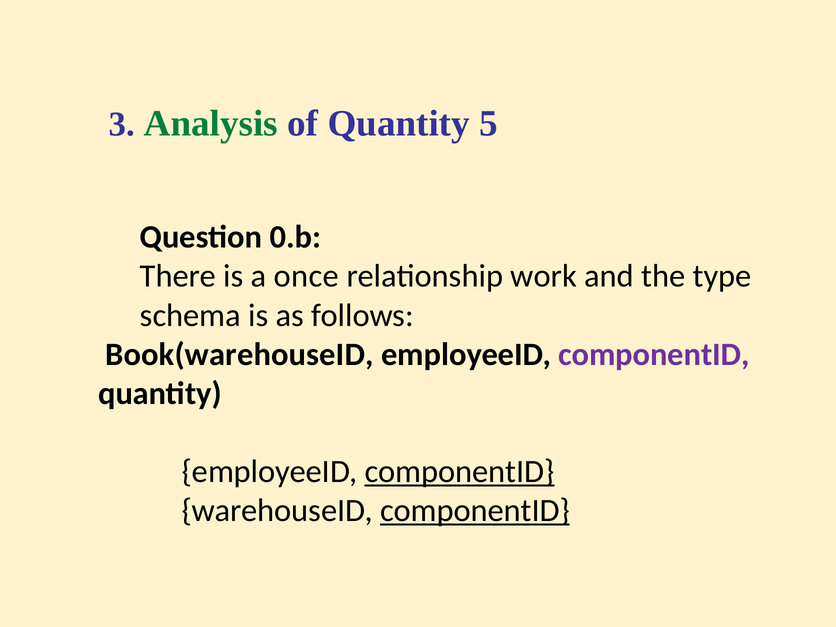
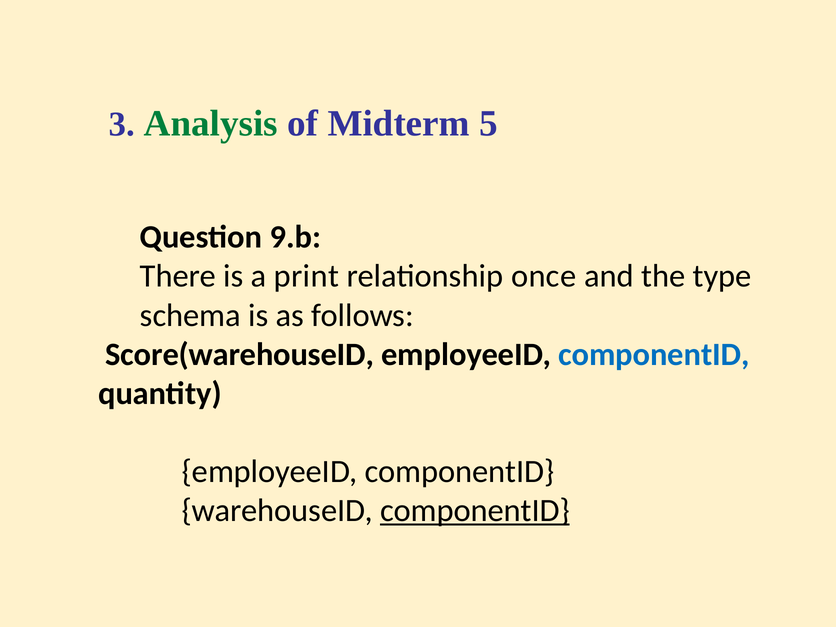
of Quantity: Quantity -> Midterm
0.b: 0.b -> 9.b
once: once -> print
work: work -> once
Book(warehouseID: Book(warehouseID -> Score(warehouseID
componentID at (654, 354) colour: purple -> blue
componentID at (460, 471) underline: present -> none
